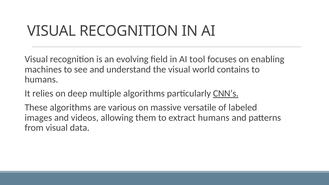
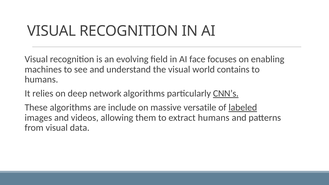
tool: tool -> face
multiple: multiple -> network
various: various -> include
labeled underline: none -> present
